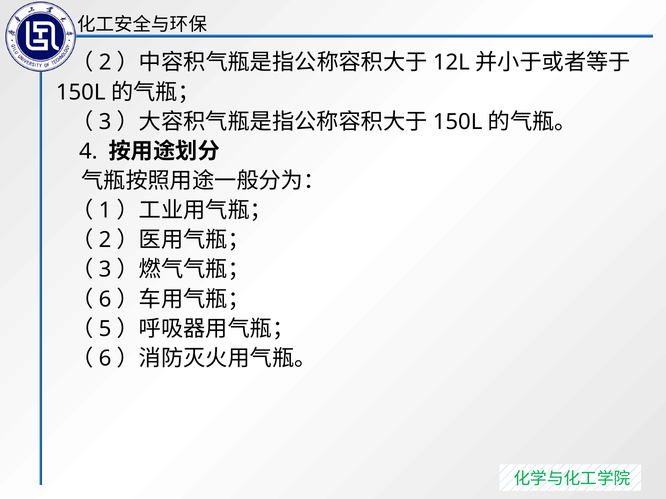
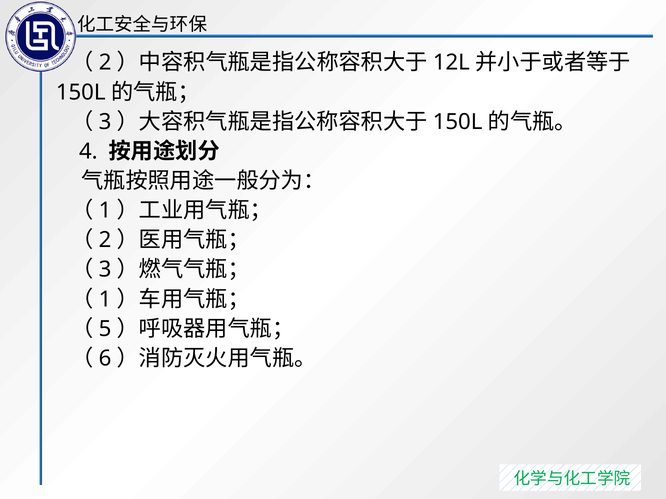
6 at (105, 300): 6 -> 1
